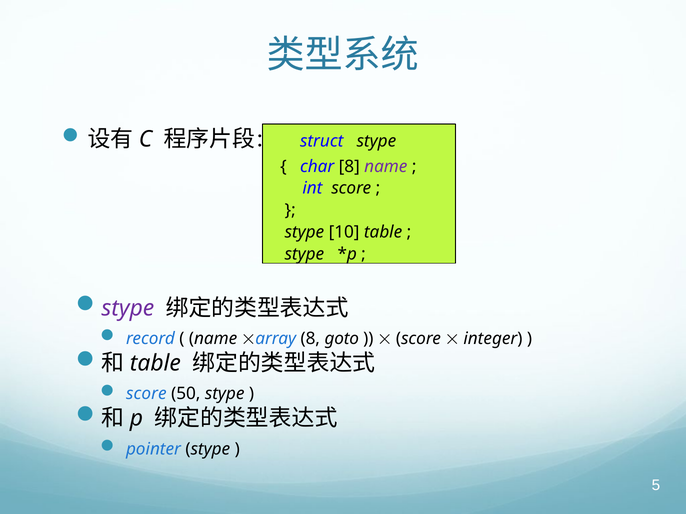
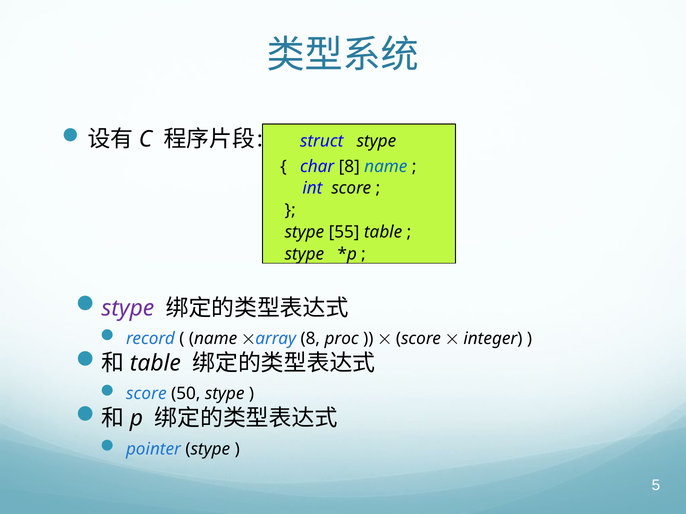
name at (386, 167) colour: purple -> blue
10: 10 -> 55
goto: goto -> proc
